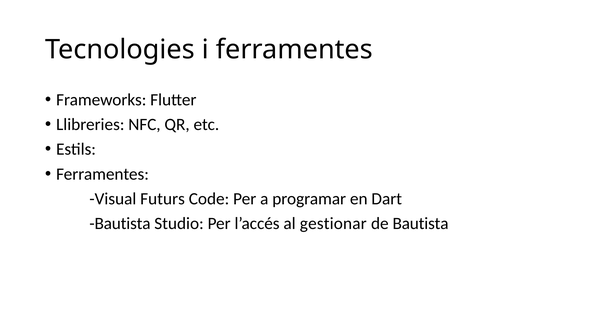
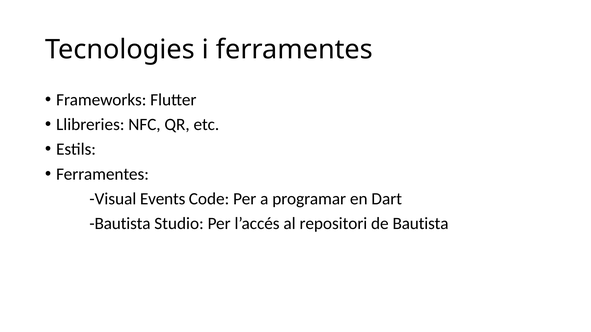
Futurs: Futurs -> Events
gestionar: gestionar -> repositori
